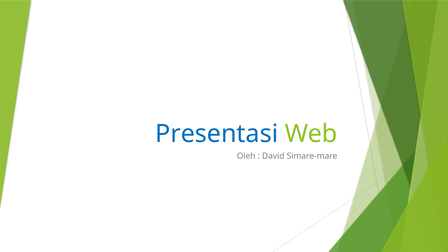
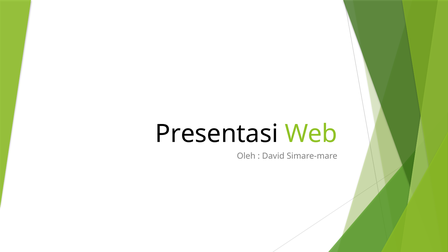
Presentasi colour: blue -> black
